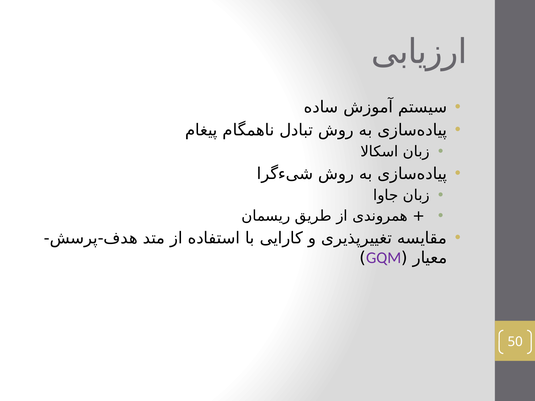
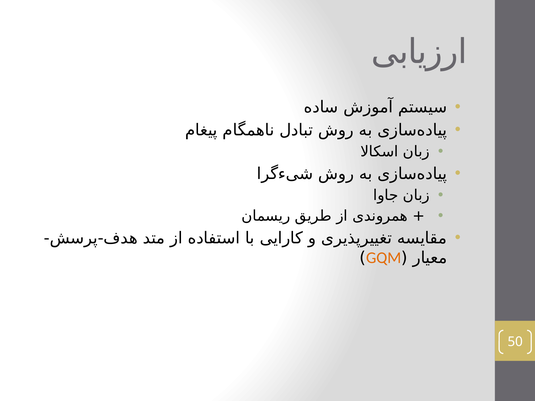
GQM colour: purple -> orange
